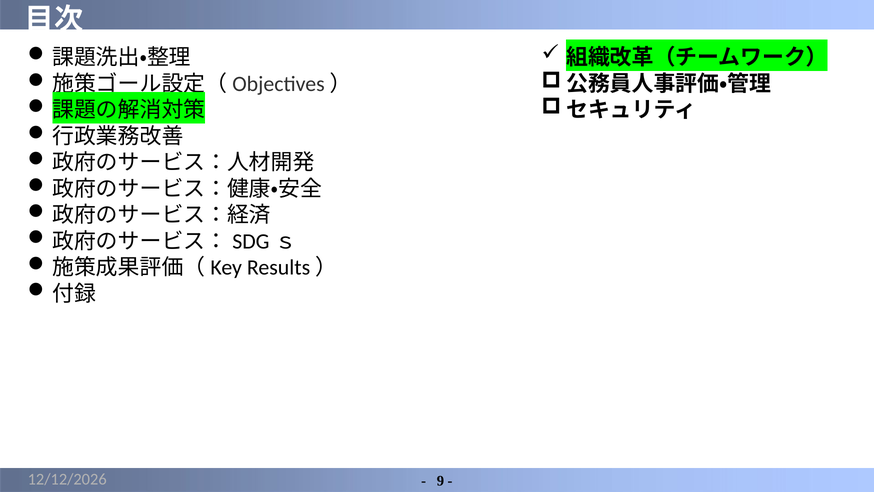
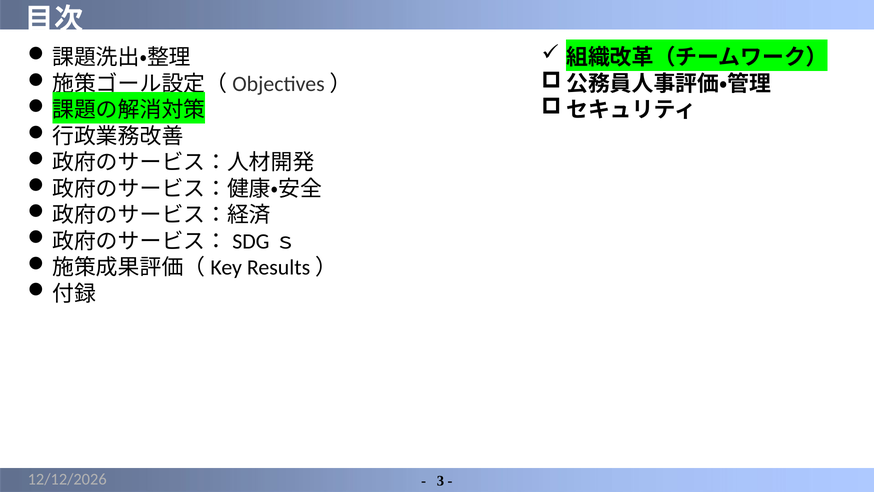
9: 9 -> 3
